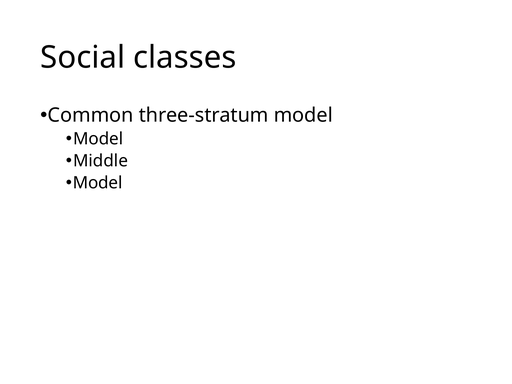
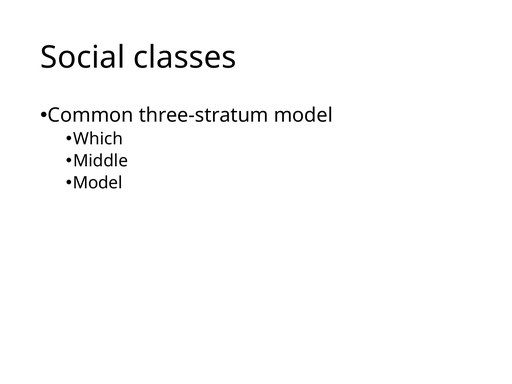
Model at (98, 139): Model -> Which
